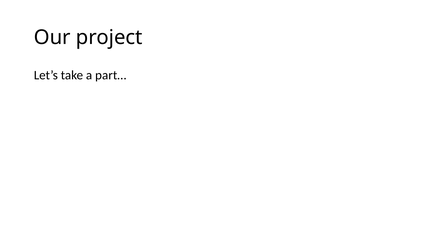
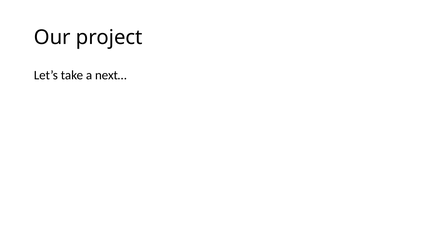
part…: part… -> next…
